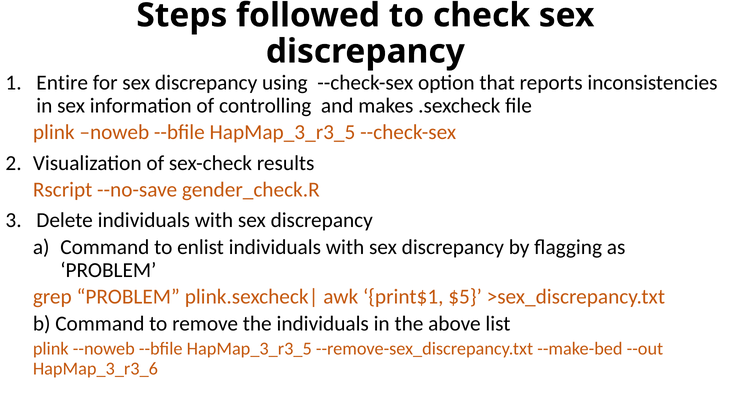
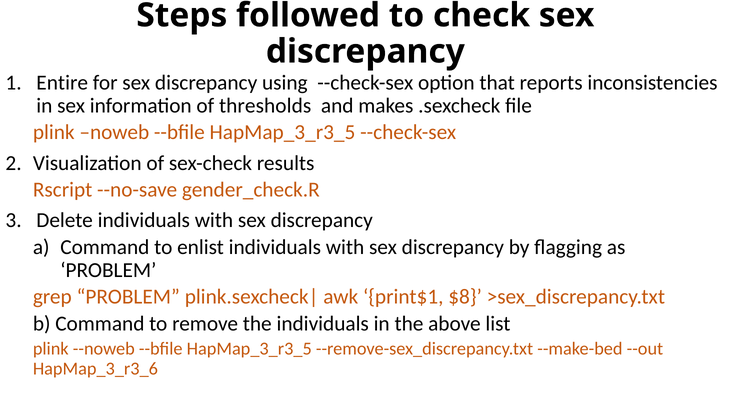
controlling: controlling -> thresholds
$5: $5 -> $8
